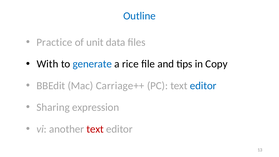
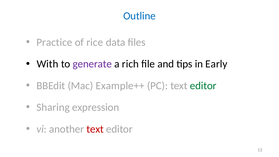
unit: unit -> rice
generate colour: blue -> purple
rice: rice -> rich
Copy: Copy -> Early
Carriage++: Carriage++ -> Example++
editor at (203, 86) colour: blue -> green
